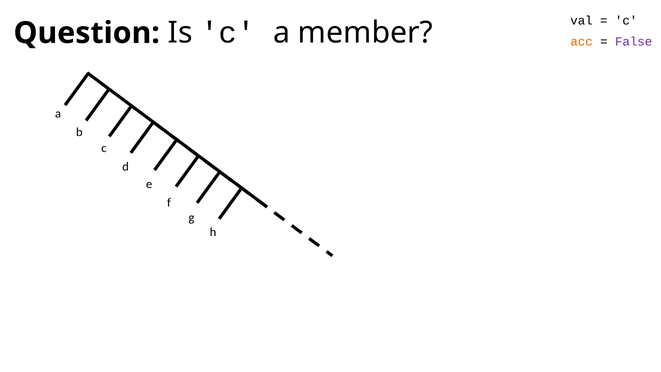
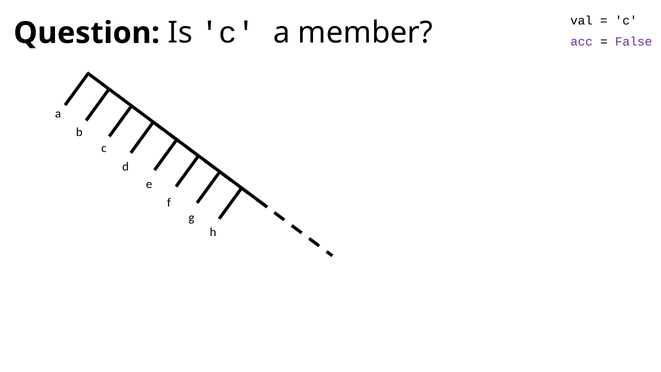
acc colour: orange -> purple
